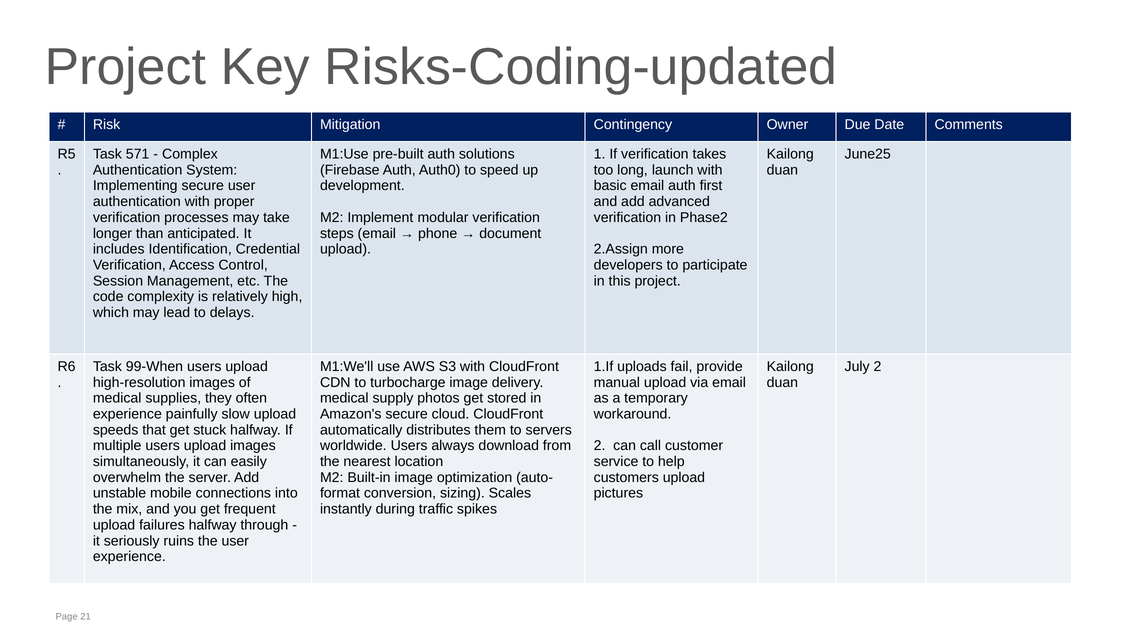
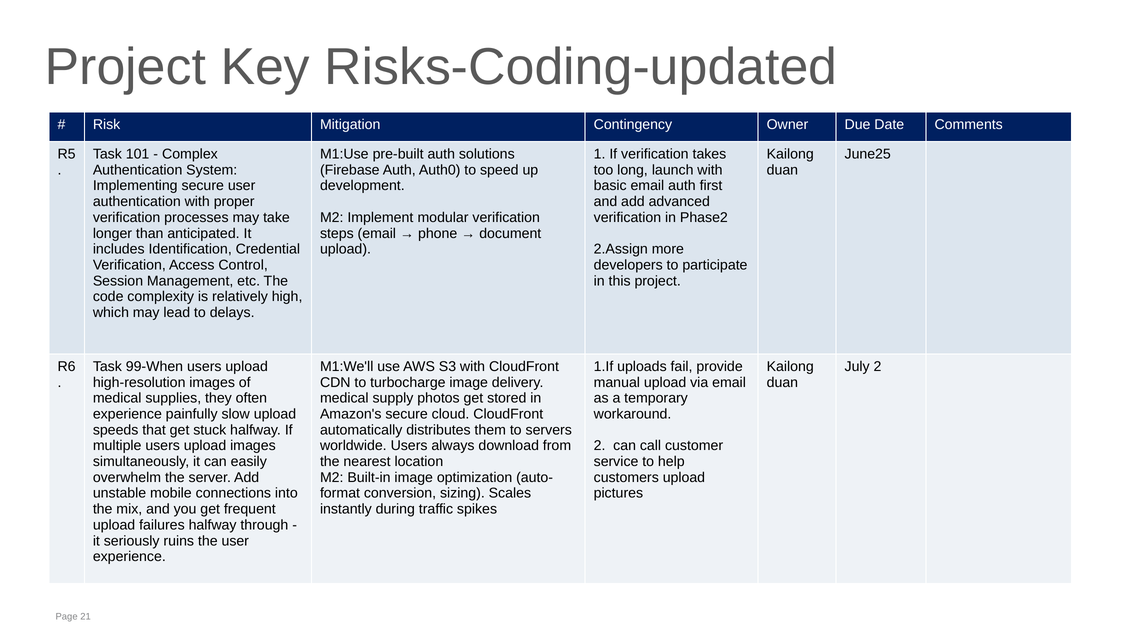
571: 571 -> 101
